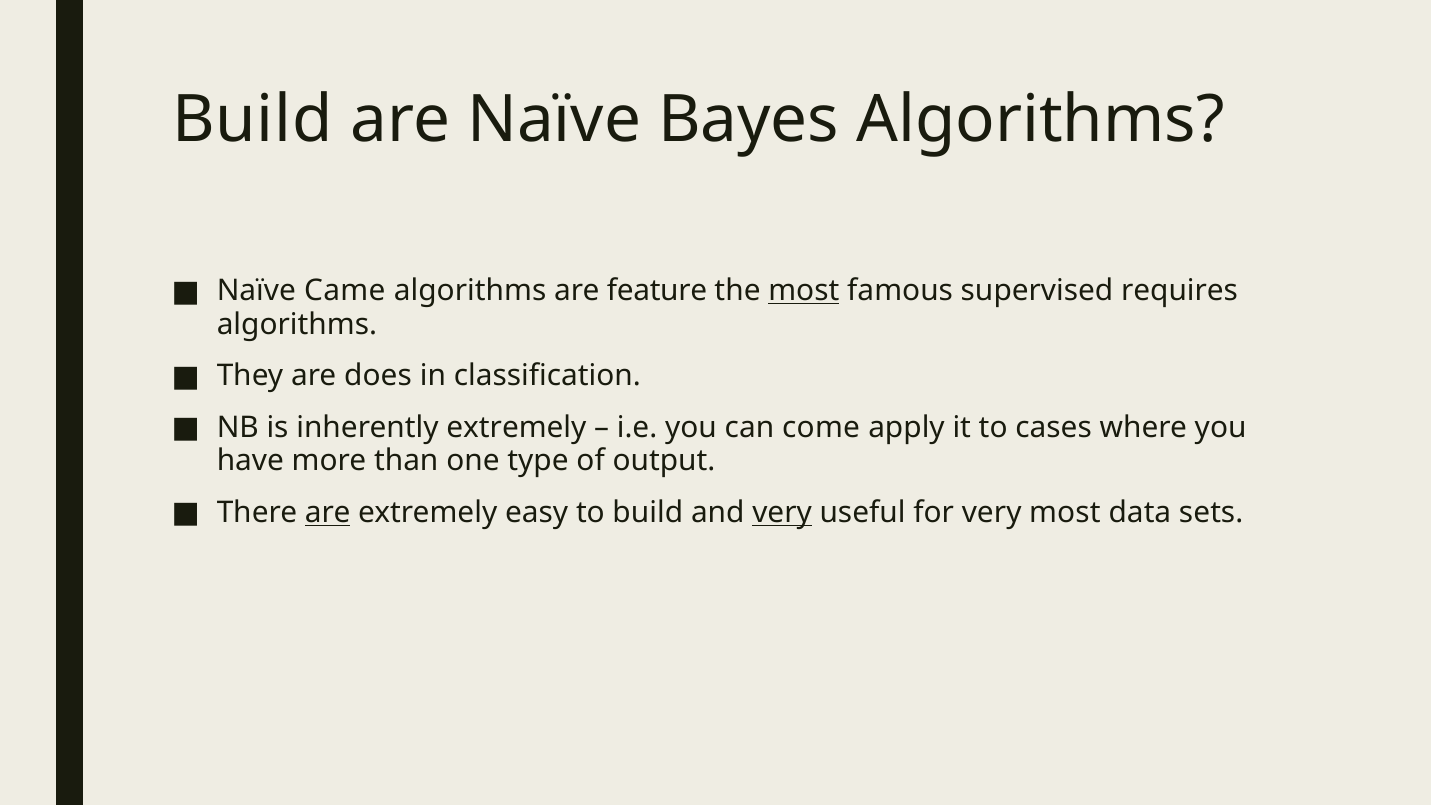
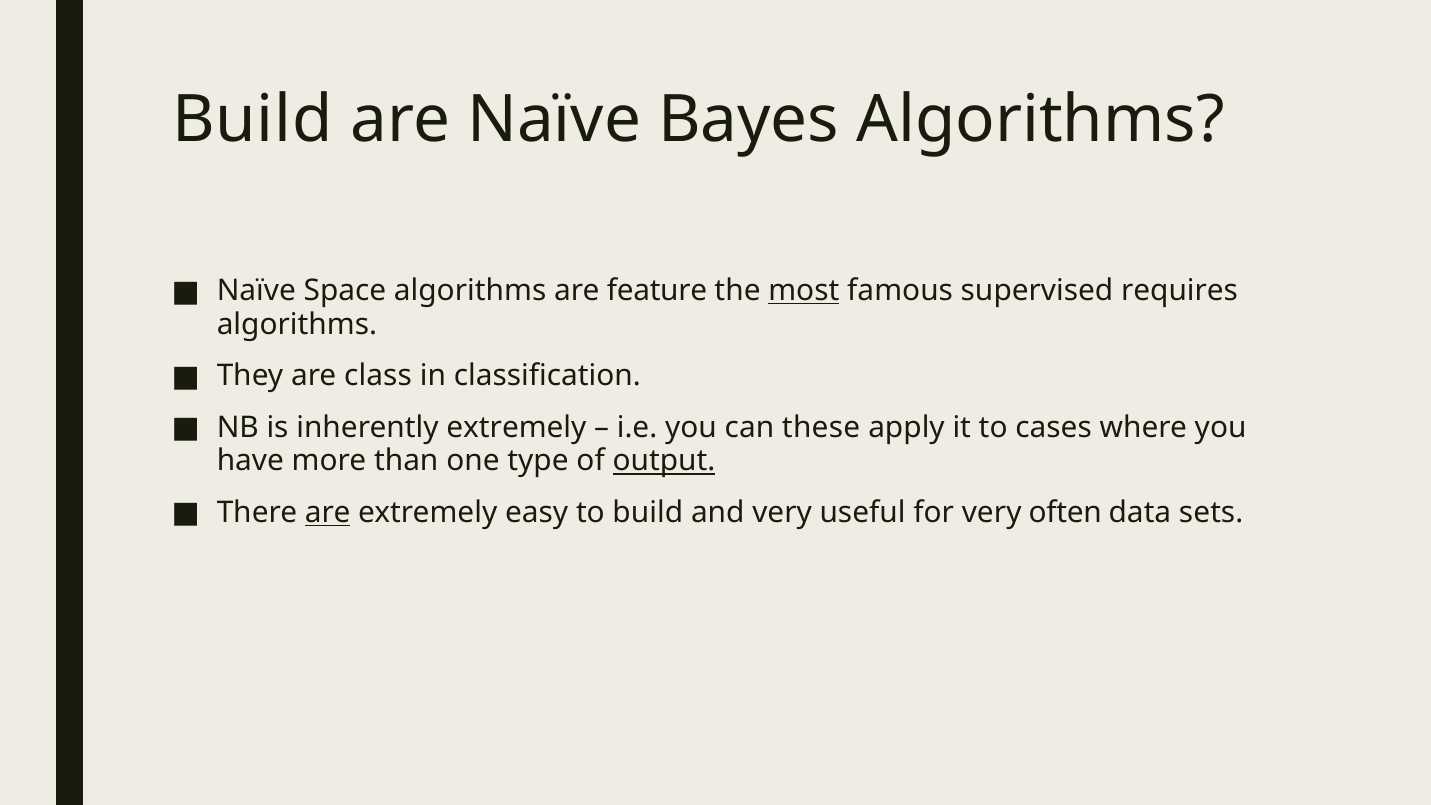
Came: Came -> Space
does: does -> class
come: come -> these
output underline: none -> present
very at (782, 513) underline: present -> none
very most: most -> often
